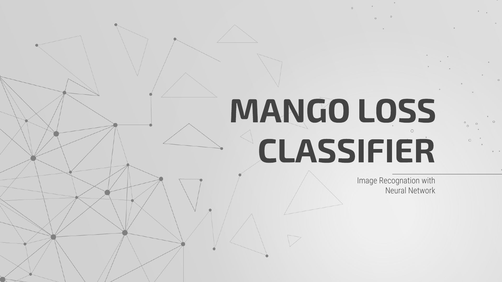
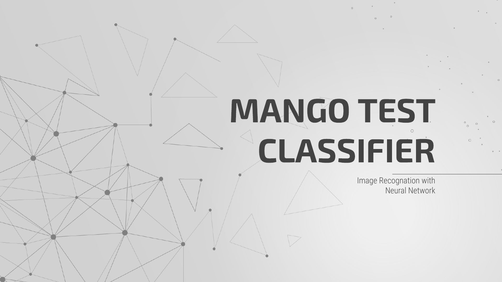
LOSS: LOSS -> TEST
